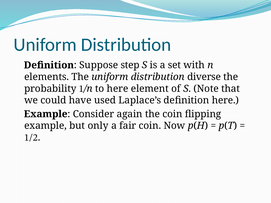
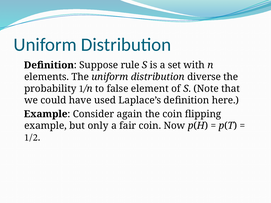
step: step -> rule
to here: here -> false
